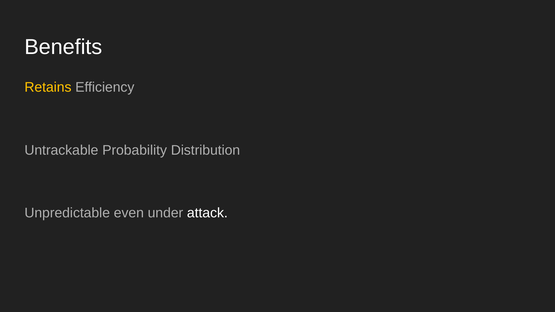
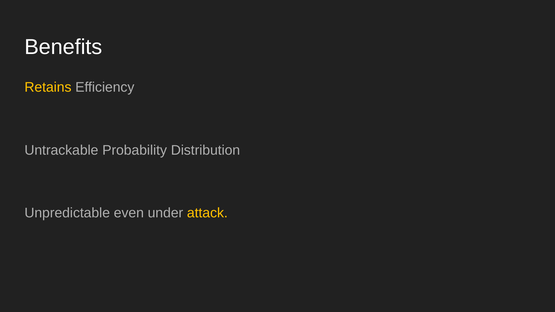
attack colour: white -> yellow
